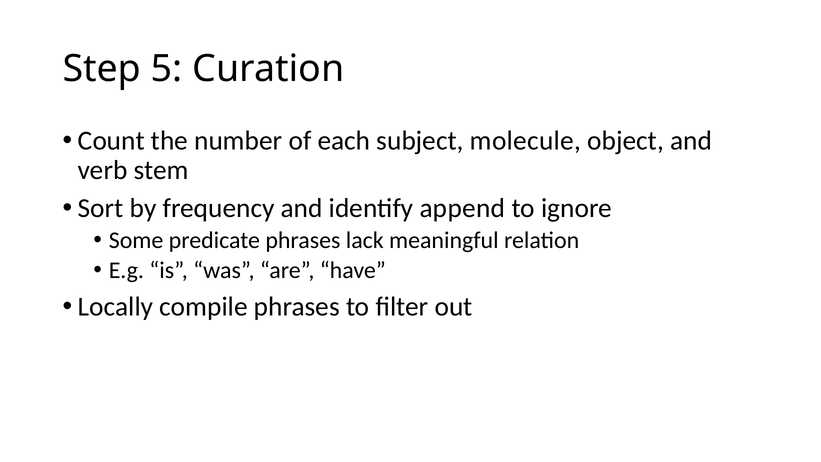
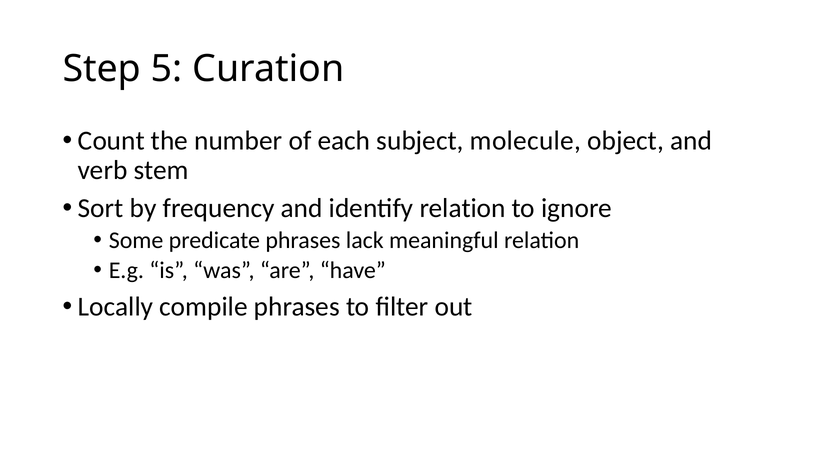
identify append: append -> relation
